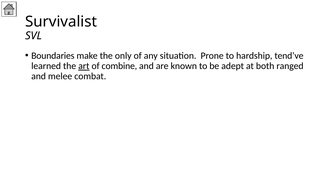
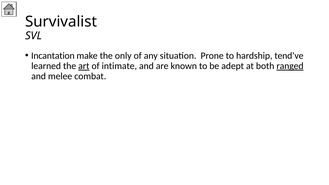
Boundaries: Boundaries -> Incantation
combine: combine -> intimate
ranged underline: none -> present
